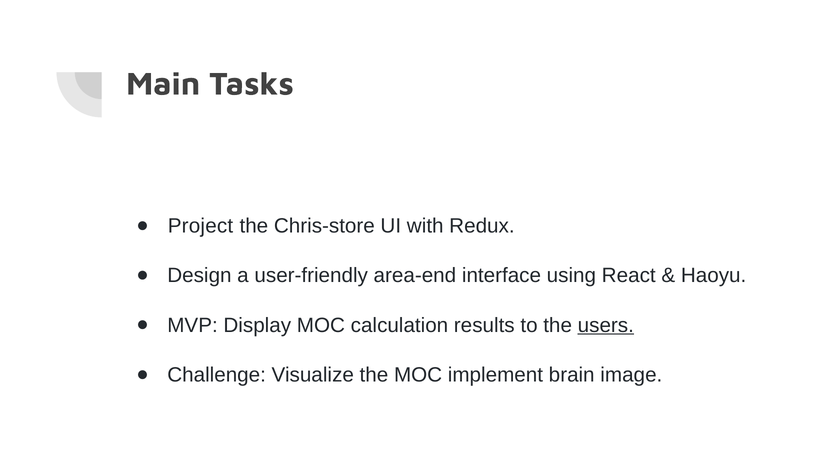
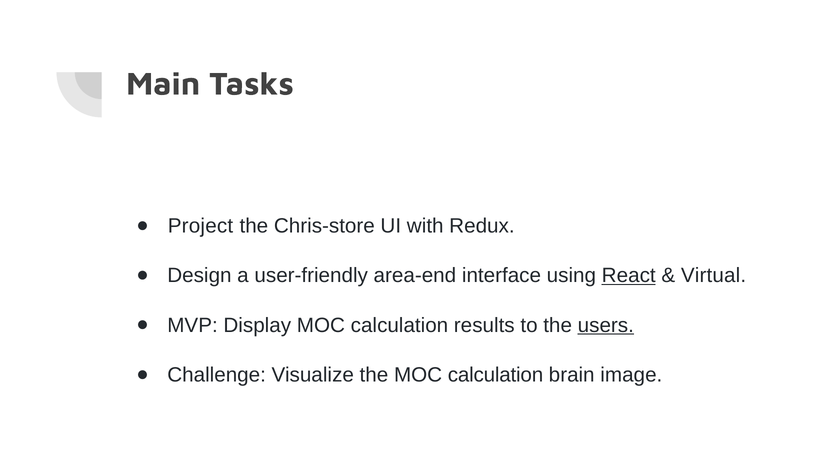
React underline: none -> present
Haoyu: Haoyu -> Virtual
the MOC implement: implement -> calculation
